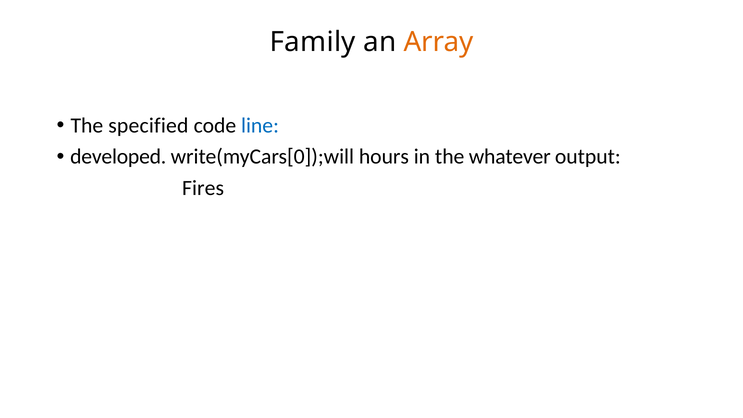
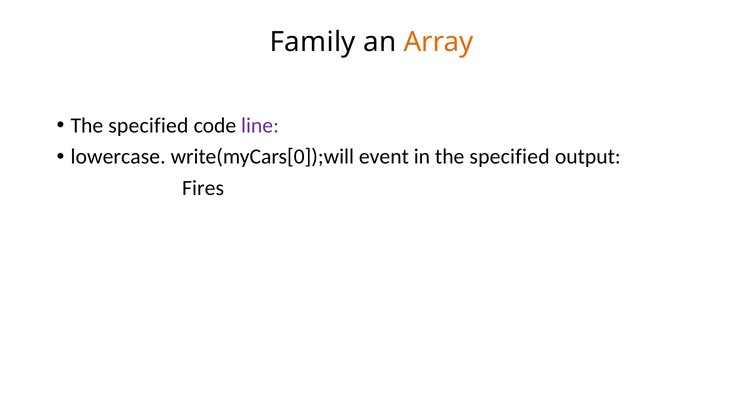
line colour: blue -> purple
developed: developed -> lowercase
hours: hours -> event
in the whatever: whatever -> specified
